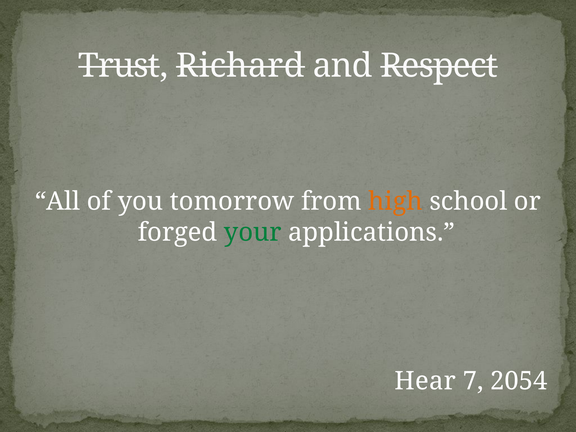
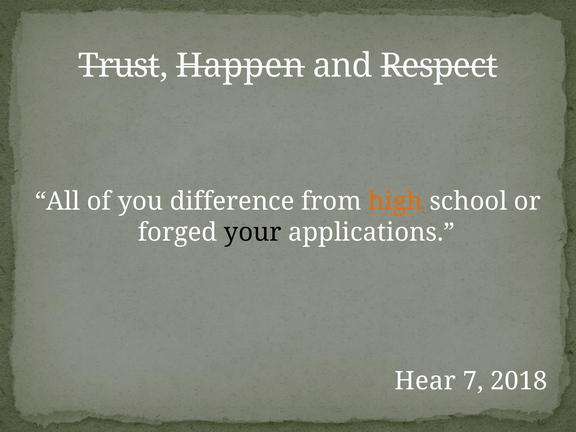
Richard: Richard -> Happen
tomorrow: tomorrow -> difference
your colour: green -> black
2054: 2054 -> 2018
